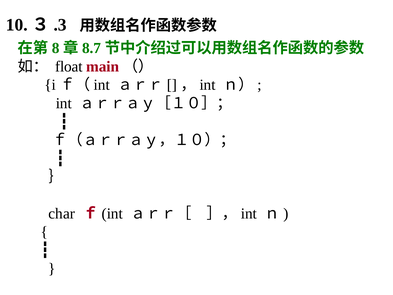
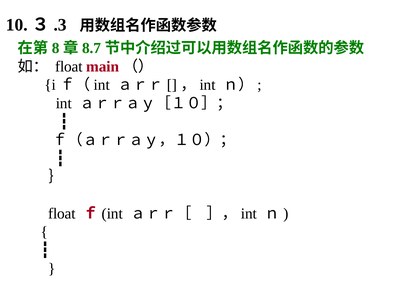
char at (62, 213): char -> float
